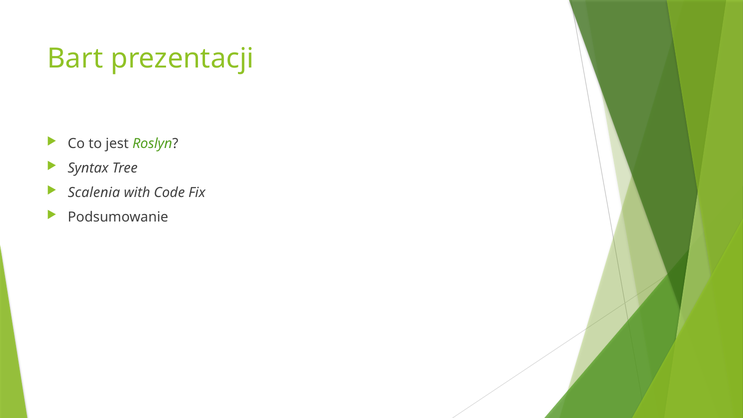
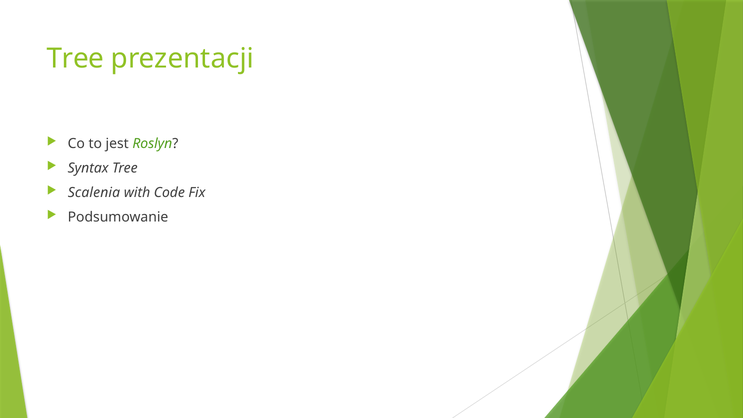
Bart at (75, 59): Bart -> Tree
